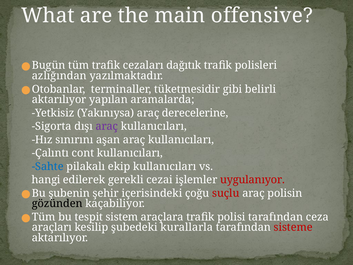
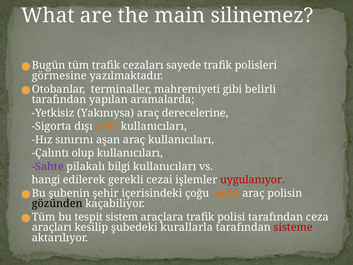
offensive: offensive -> silinemez
dağıtık: dağıtık -> sayede
azlığından: azlığından -> görmesine
tüketmesidir: tüketmesidir -> mahremiyeti
aktarılıyor at (59, 100): aktarılıyor -> tarafından
araç at (107, 126) colour: purple -> orange
cont: cont -> olup
Sahte colour: blue -> purple
ekip: ekip -> bilgi
suçlu colour: red -> orange
